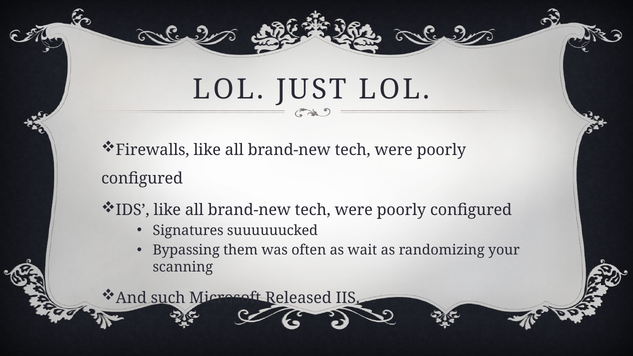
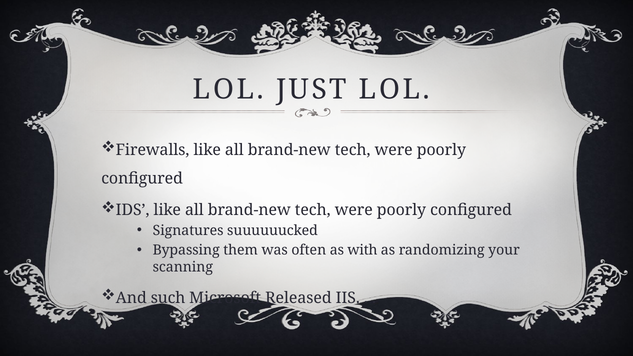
wait: wait -> with
